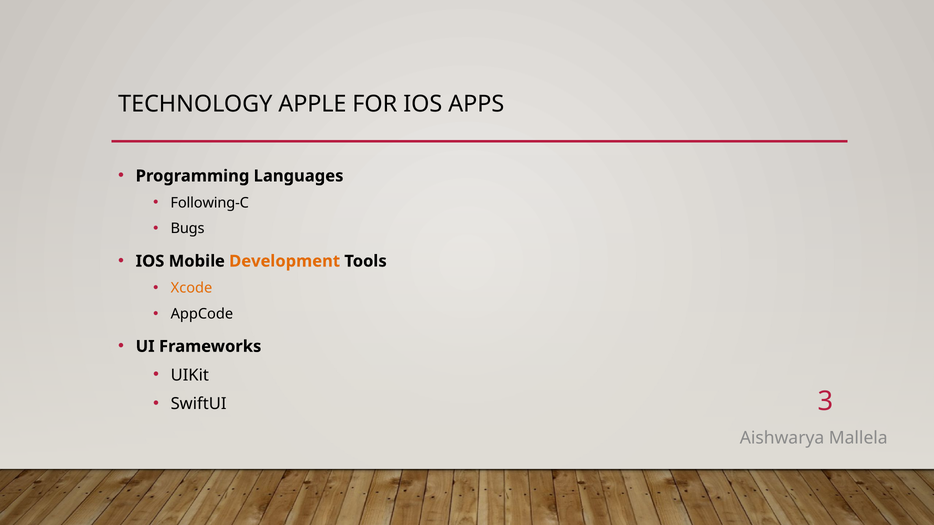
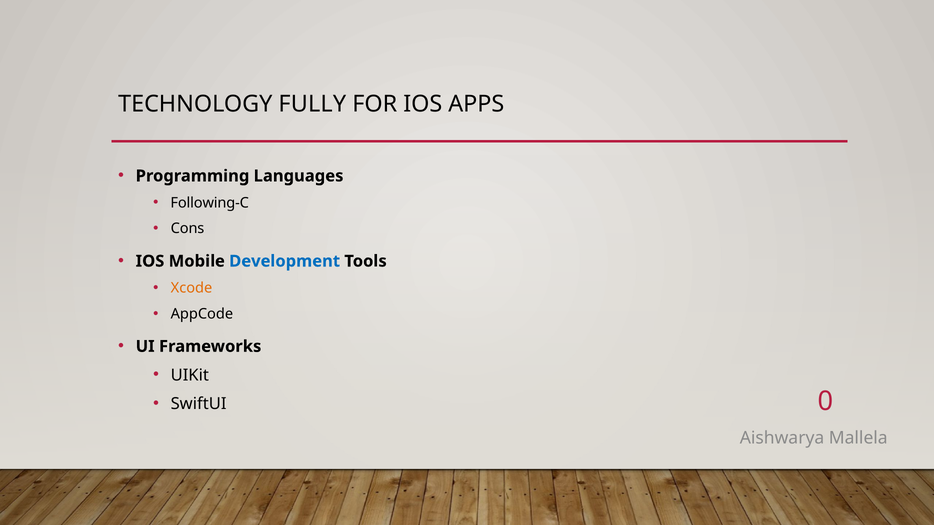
APPLE: APPLE -> FULLY
Bugs: Bugs -> Cons
Development colour: orange -> blue
3: 3 -> 0
